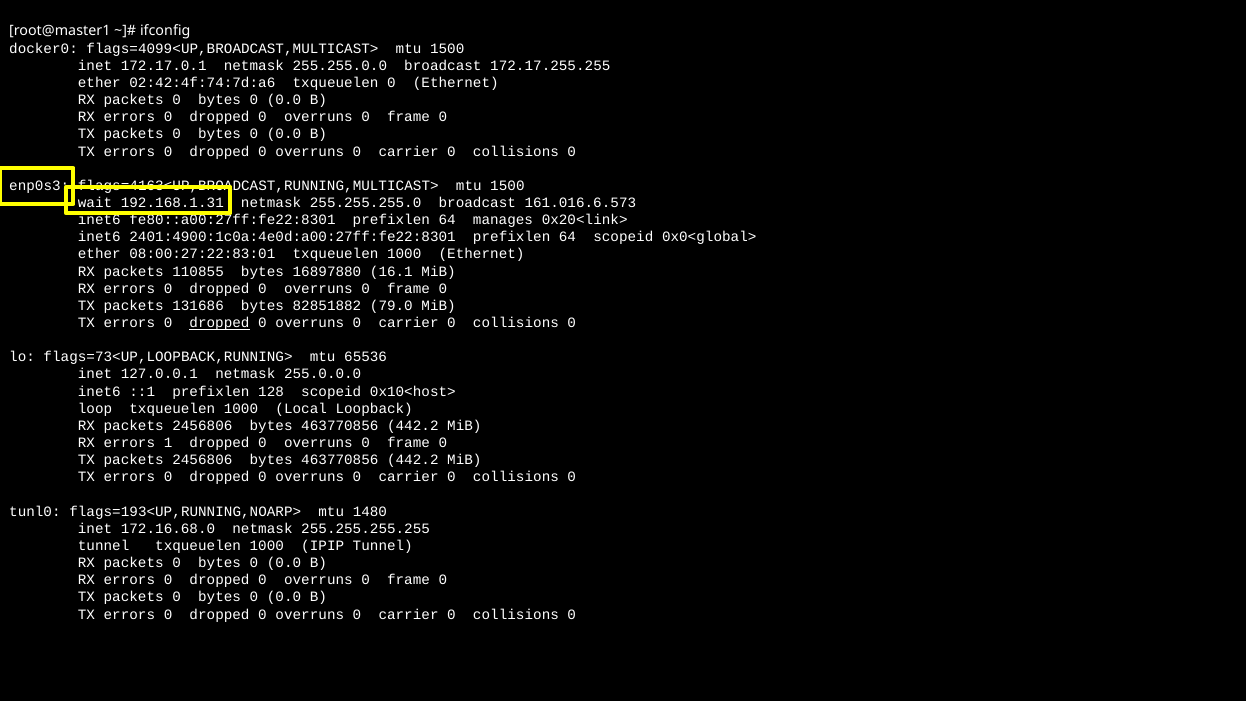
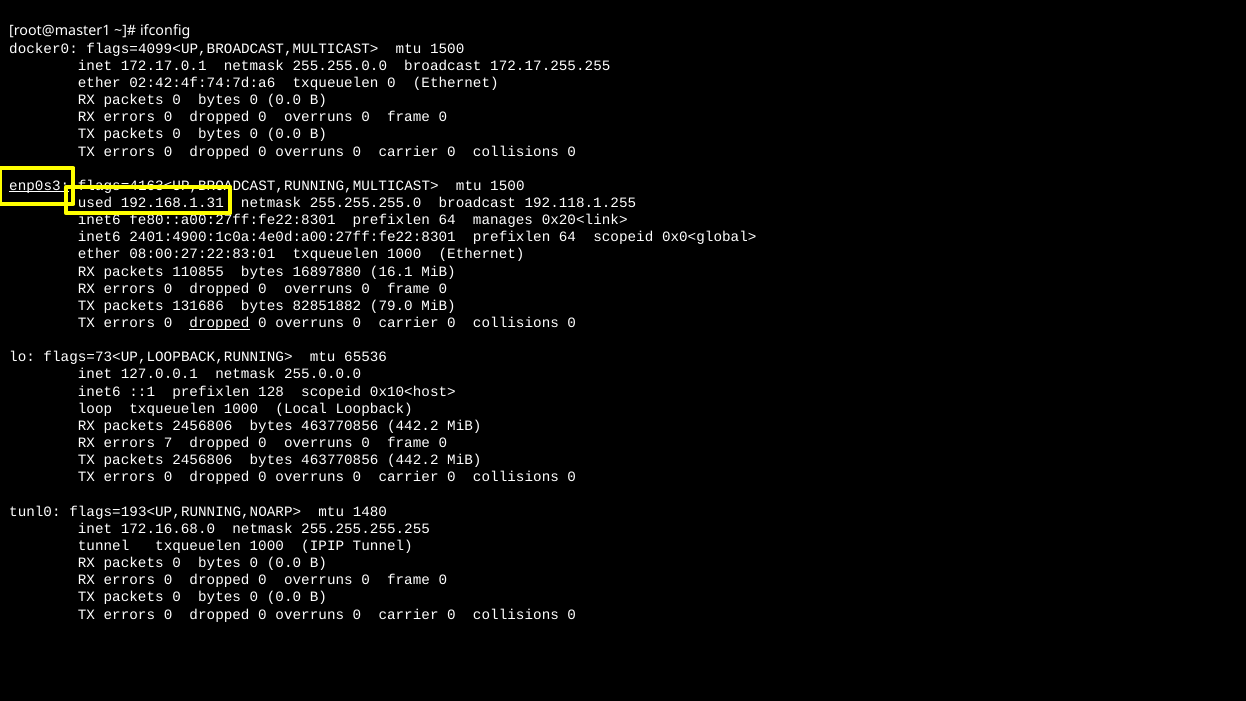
enp0s3 underline: none -> present
wait: wait -> used
161.016.6.573: 161.016.6.573 -> 192.118.1.255
1: 1 -> 7
